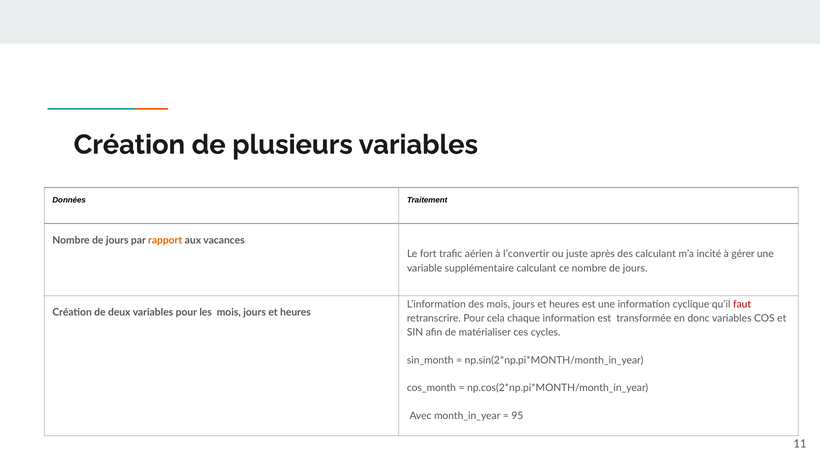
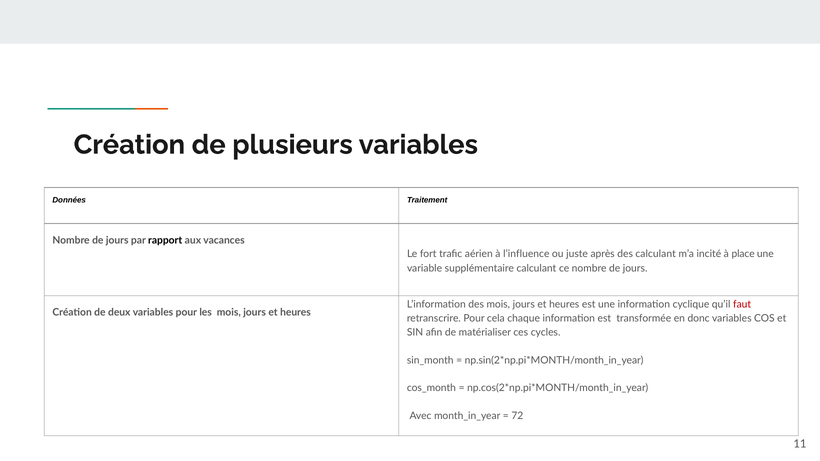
rapport colour: orange -> black
l’convertir: l’convertir -> l’influence
gérer: gérer -> place
95: 95 -> 72
